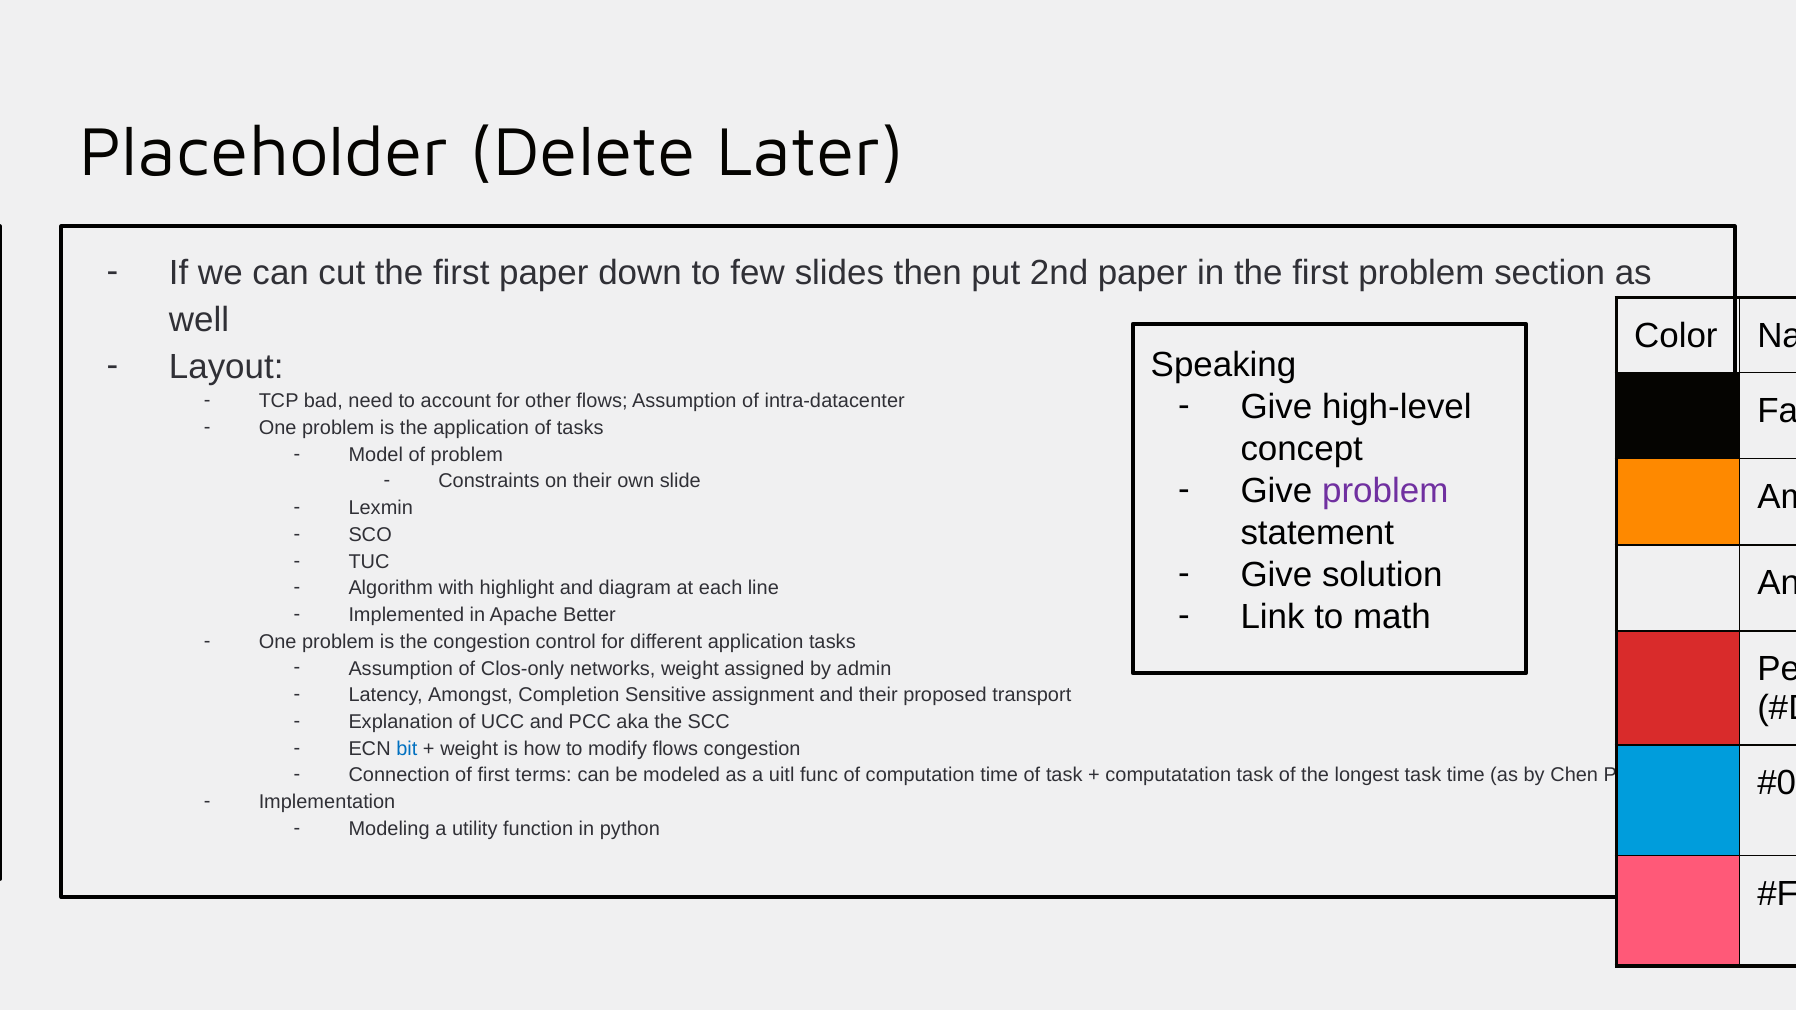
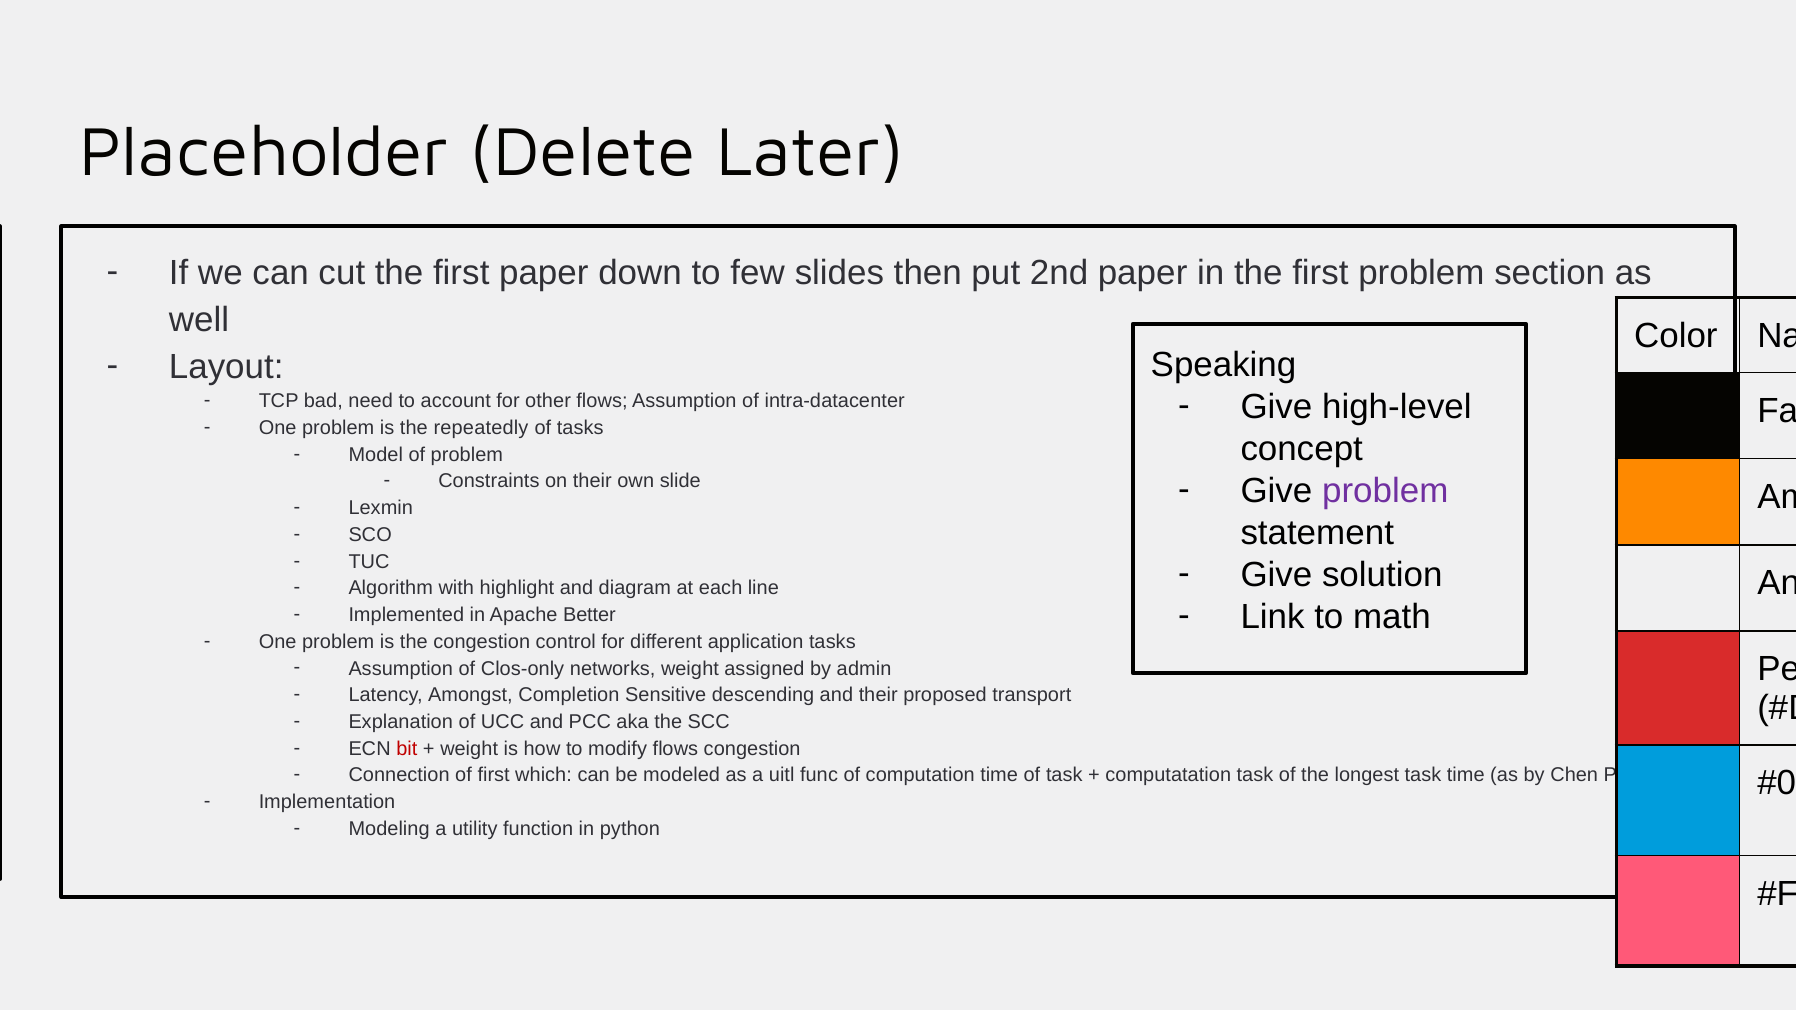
the application: application -> repeatedly
assignment: assignment -> descending
bit colour: blue -> red
terms: terms -> which
